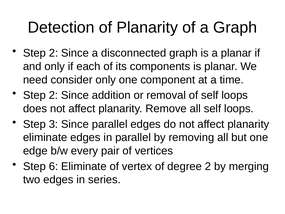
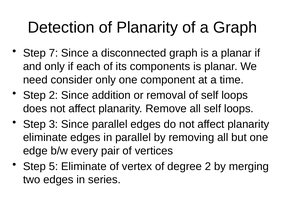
2 at (53, 53): 2 -> 7
6: 6 -> 5
